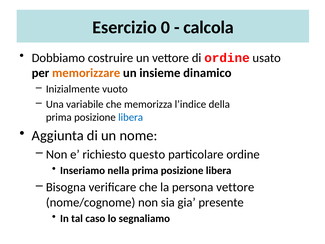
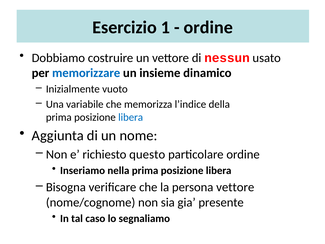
0: 0 -> 1
calcola at (208, 27): calcola -> ordine
di ordine: ordine -> nessun
memorizzare colour: orange -> blue
